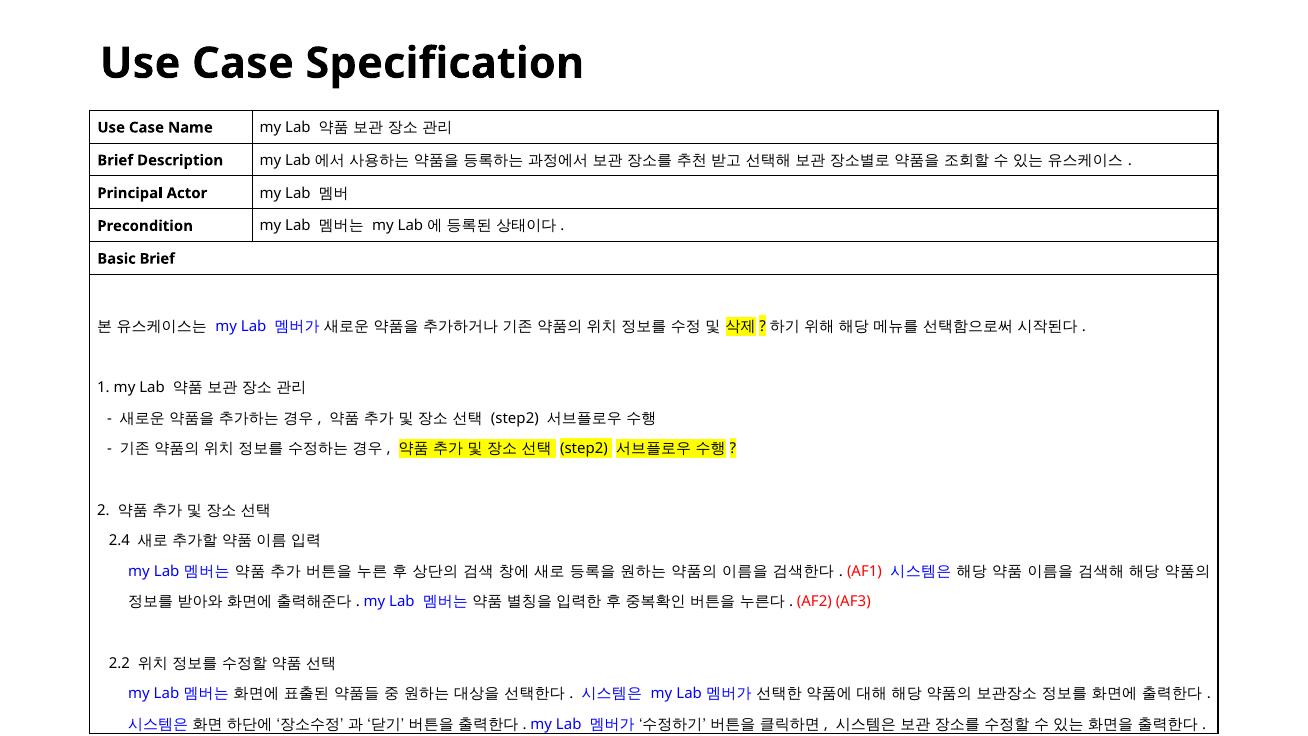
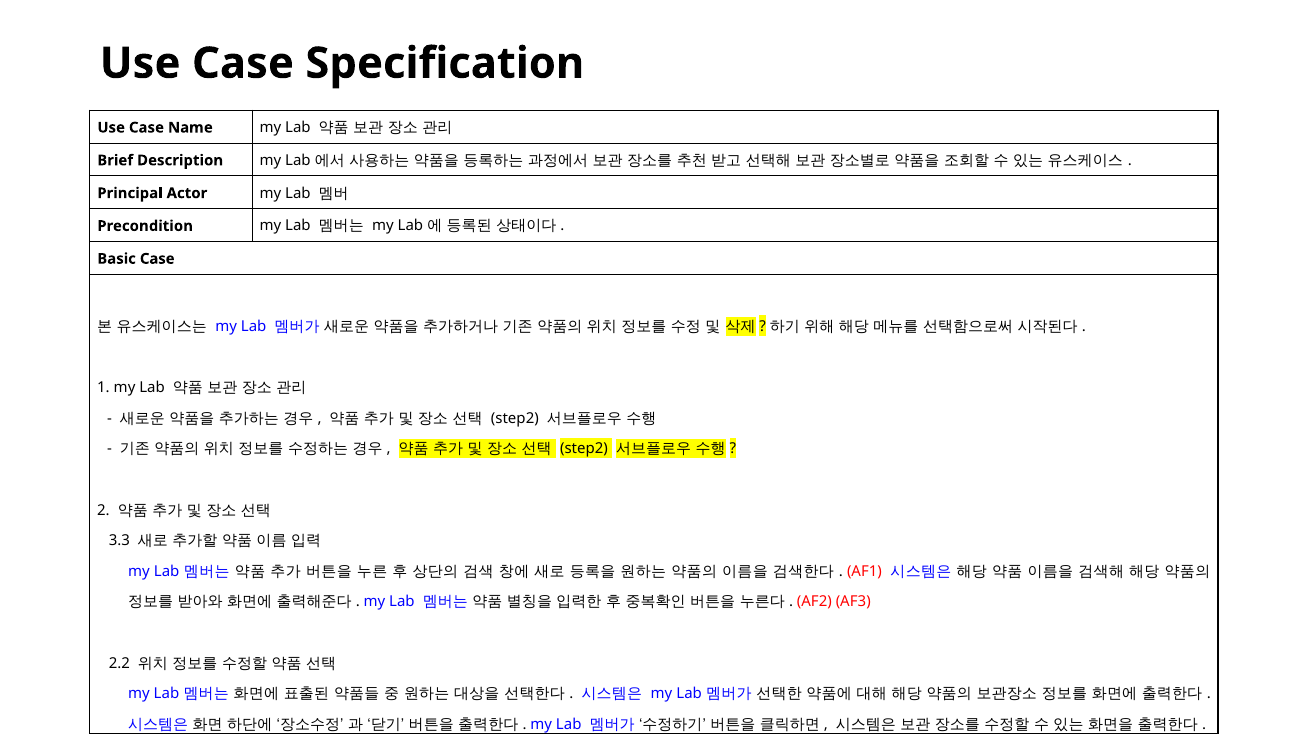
Basic Brief: Brief -> Case
2.4: 2.4 -> 3.3
